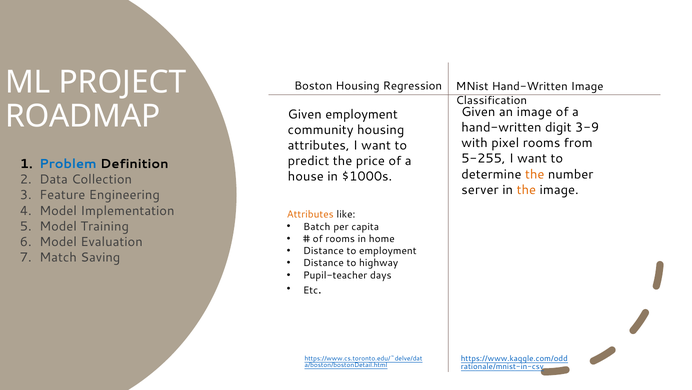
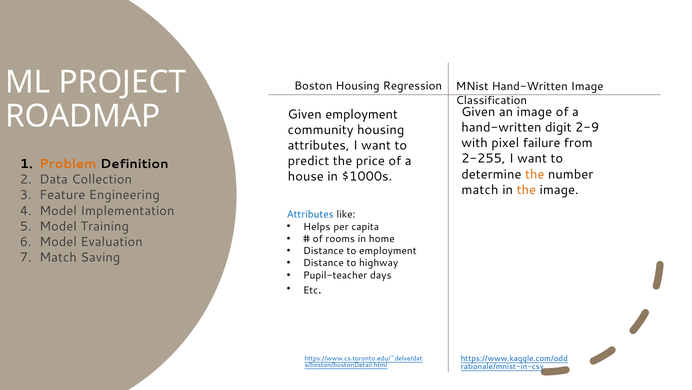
3-9: 3-9 -> 2-9
pixel rooms: rooms -> failure
5-255: 5-255 -> 2-255
Problem colour: blue -> orange
server at (480, 190): server -> match
Attributes at (310, 214) colour: orange -> blue
Batch: Batch -> Helps
